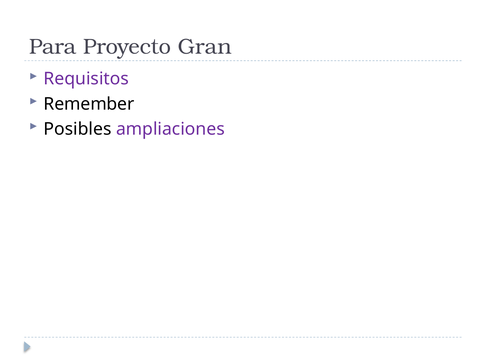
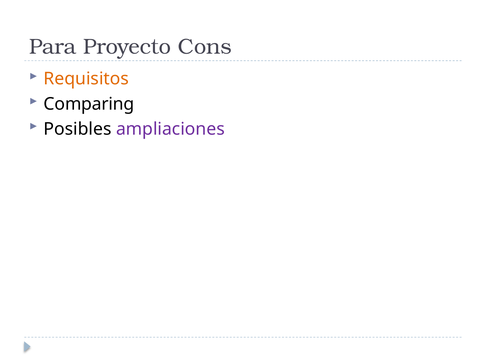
Gran: Gran -> Cons
Requisitos colour: purple -> orange
Remember: Remember -> Comparing
